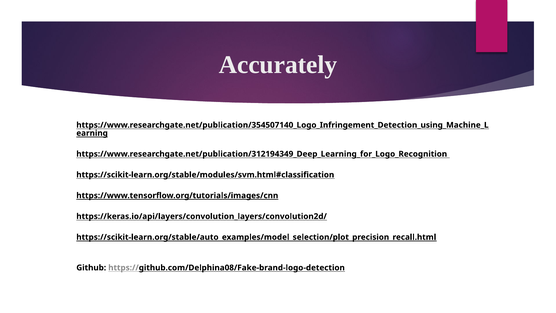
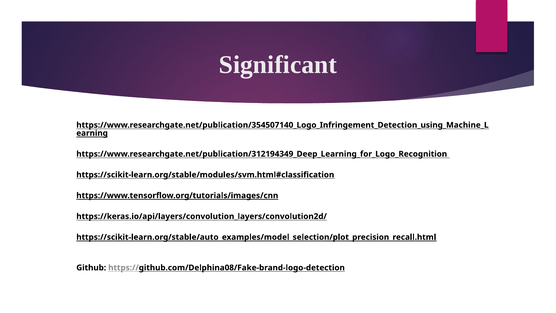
Accurately: Accurately -> Significant
